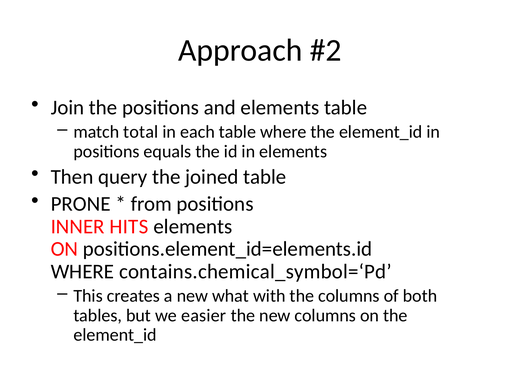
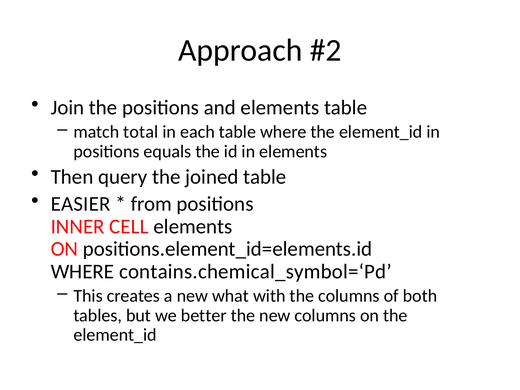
PRONE: PRONE -> EASIER
HITS: HITS -> CELL
easier: easier -> better
